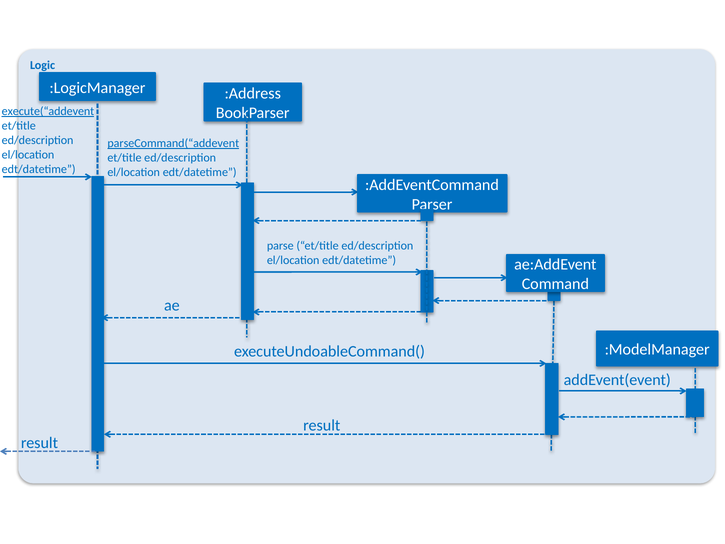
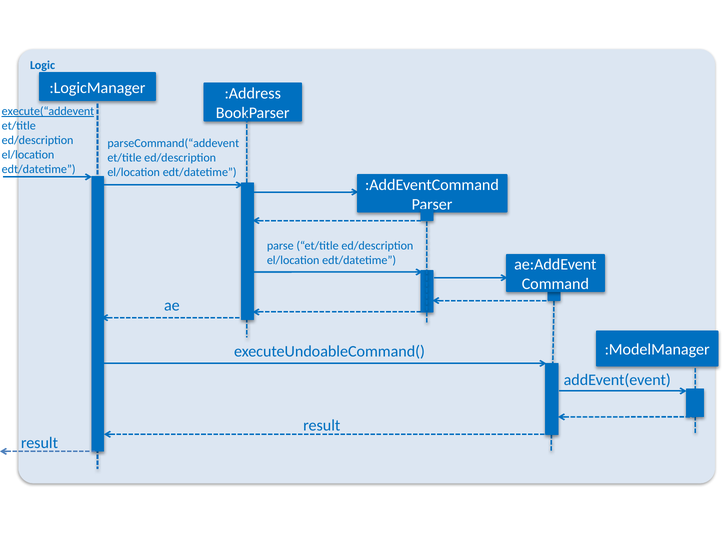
parseCommand(“addevent underline: present -> none
